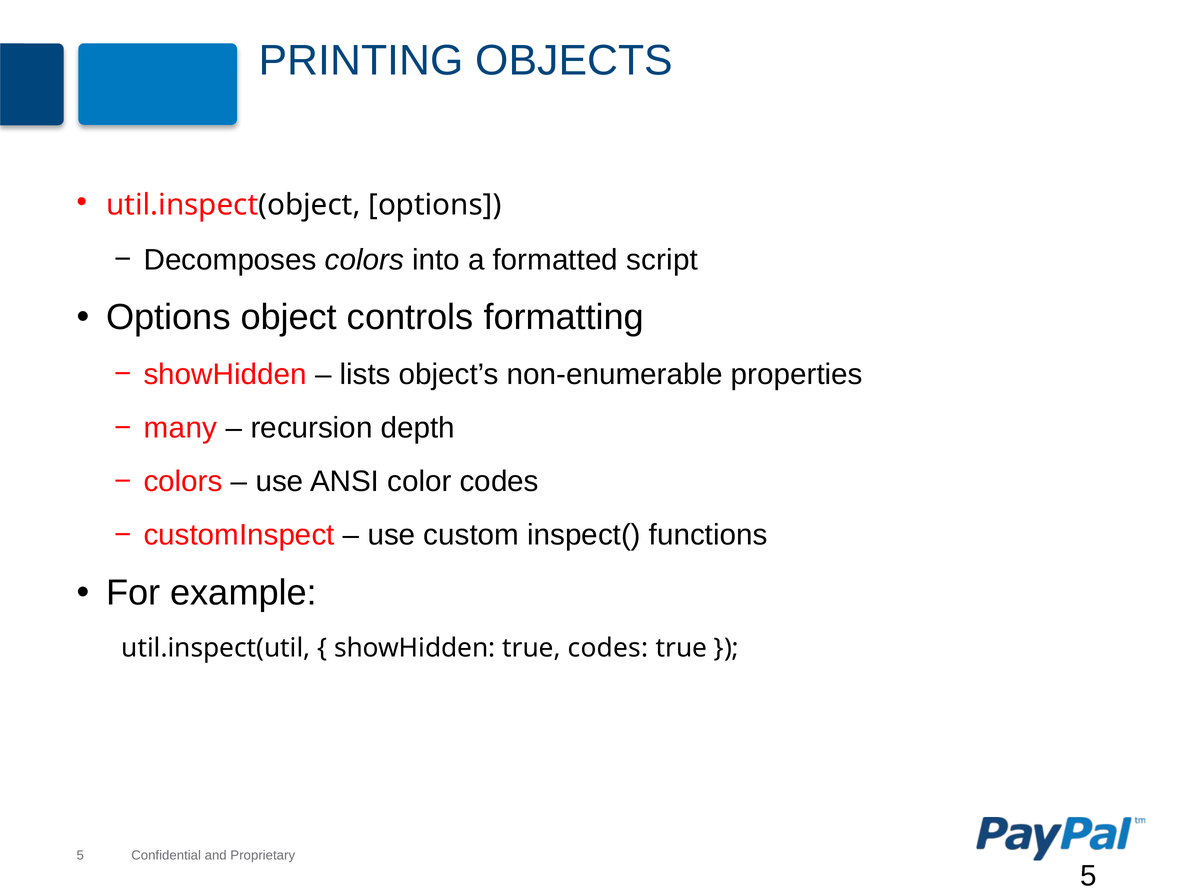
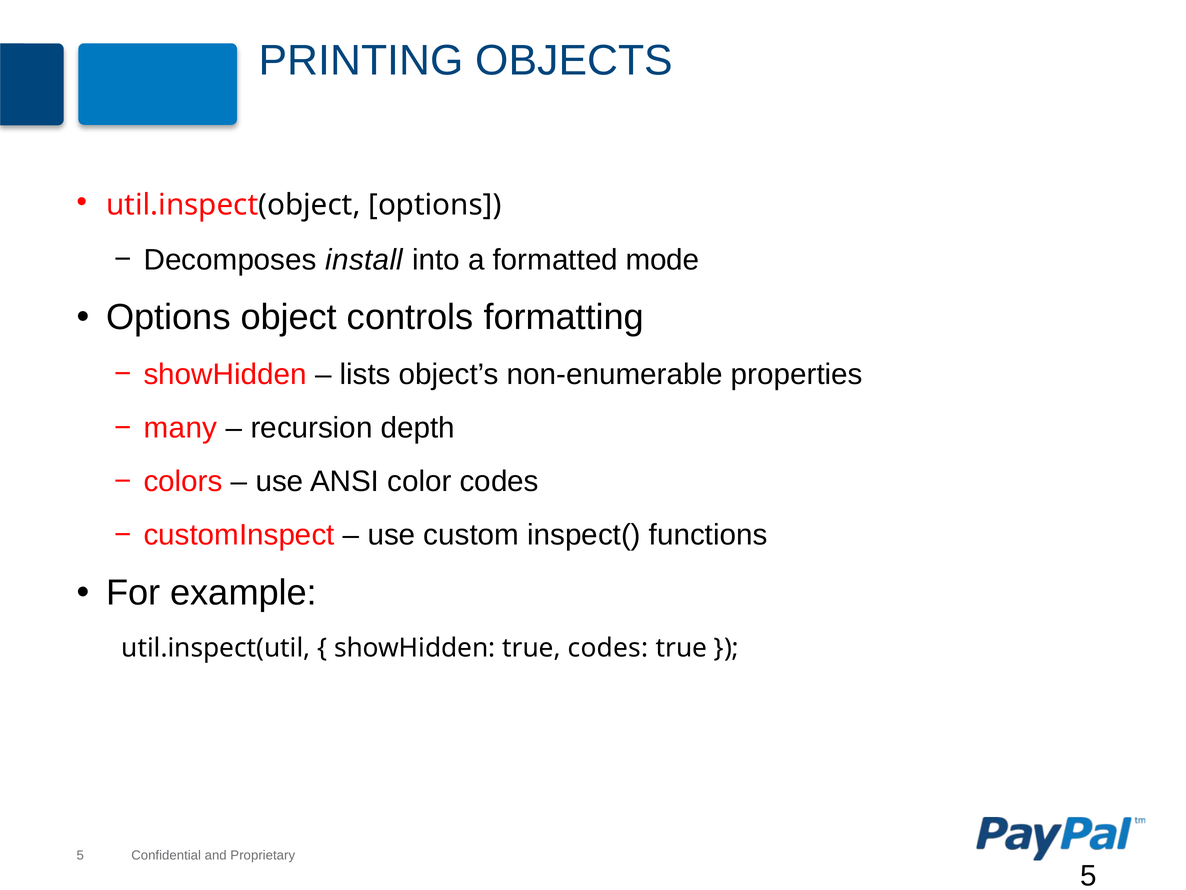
Decomposes colors: colors -> install
script: script -> mode
